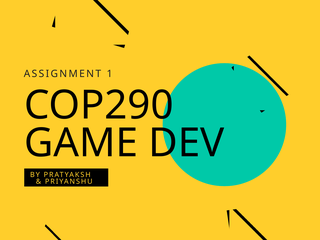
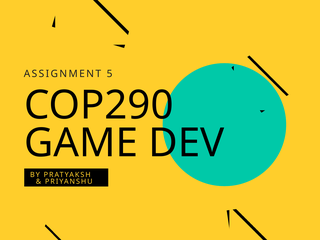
1: 1 -> 5
